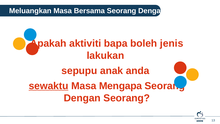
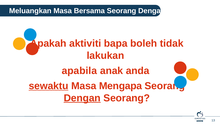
jenis: jenis -> tidak
sepupu: sepupu -> apabila
Dengan at (82, 98) underline: none -> present
